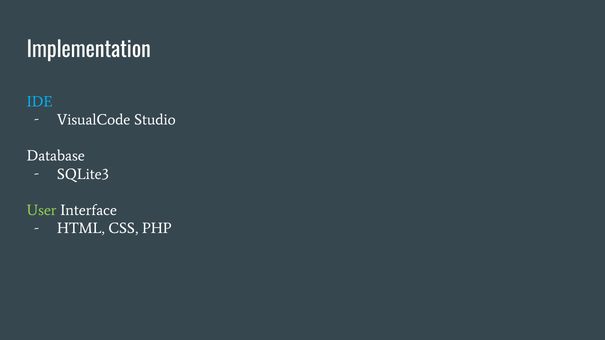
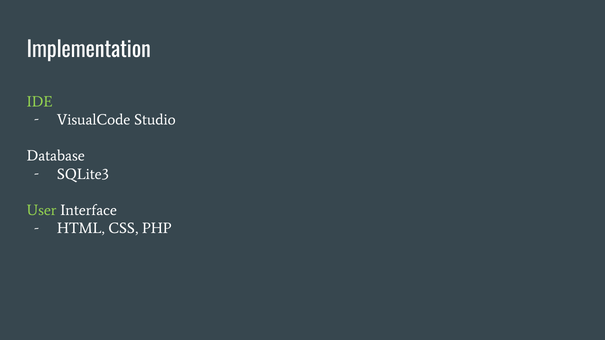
IDE colour: light blue -> light green
